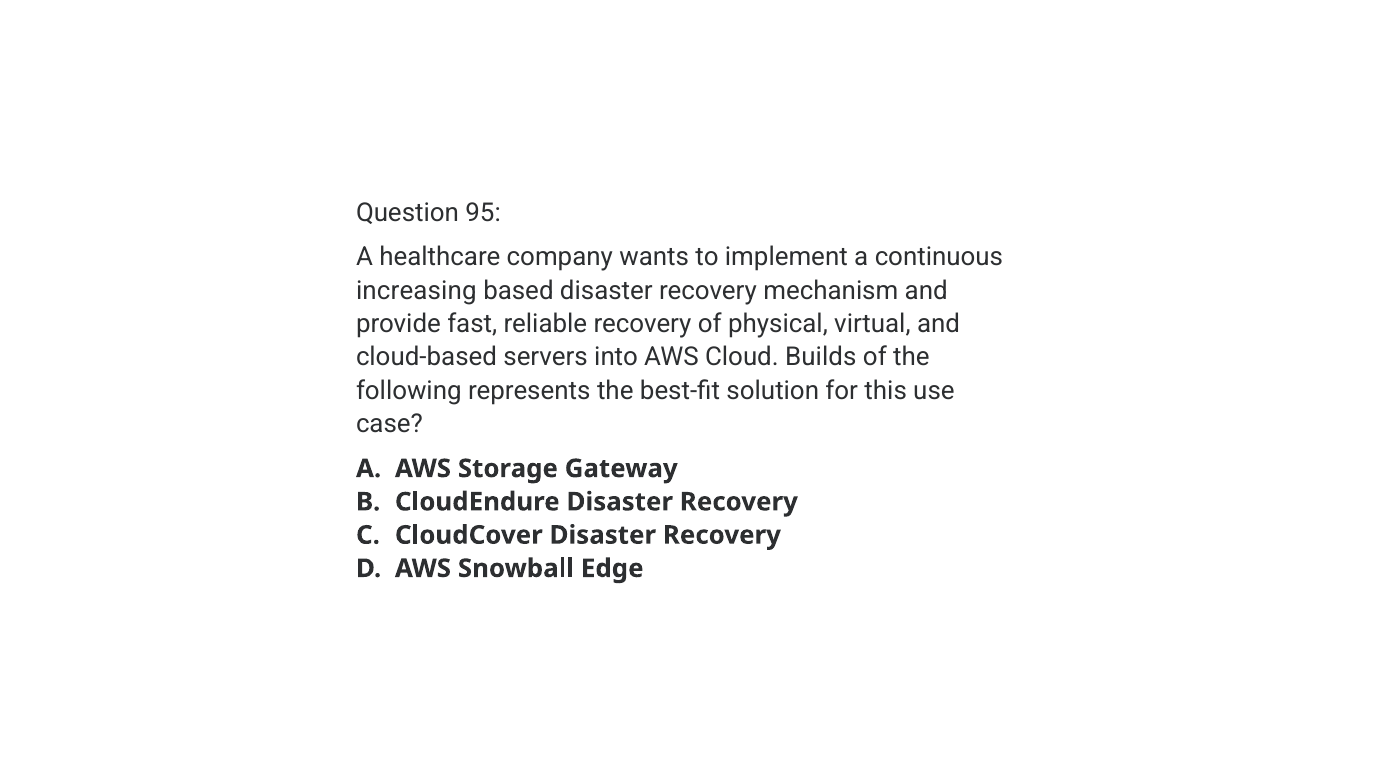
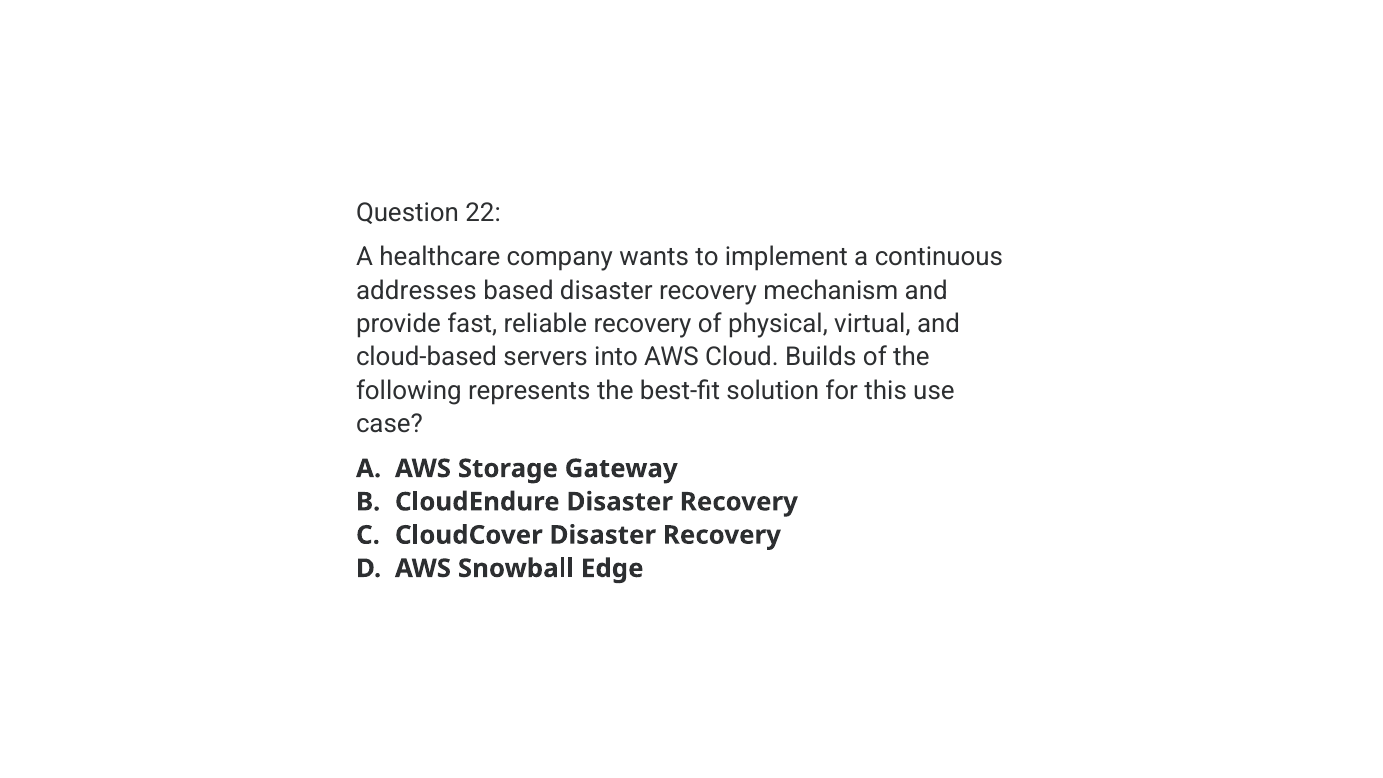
95: 95 -> 22
increasing: increasing -> addresses
